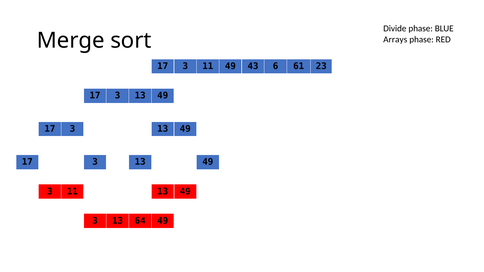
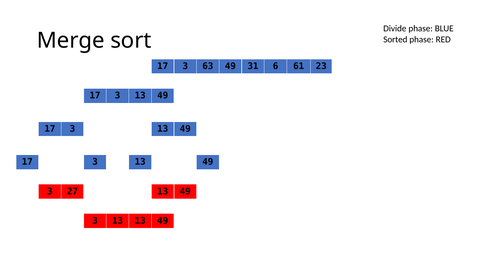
Arrays: Arrays -> Sorted
17 3 11: 11 -> 63
43: 43 -> 31
11 at (72, 192): 11 -> 27
13 64: 64 -> 13
